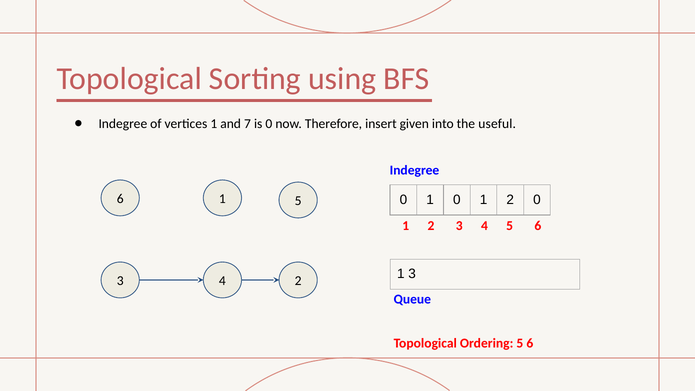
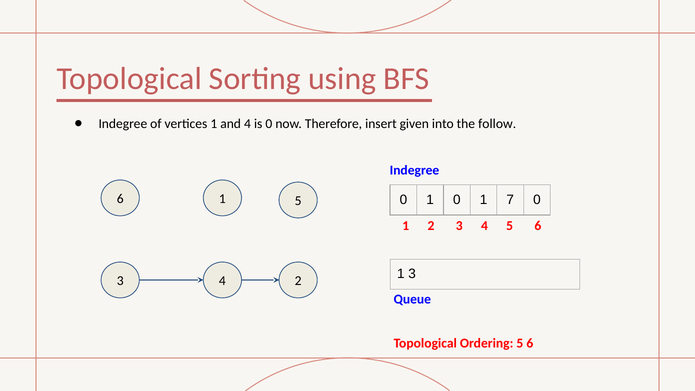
and 7: 7 -> 4
useful: useful -> follow
0 1 2: 2 -> 7
